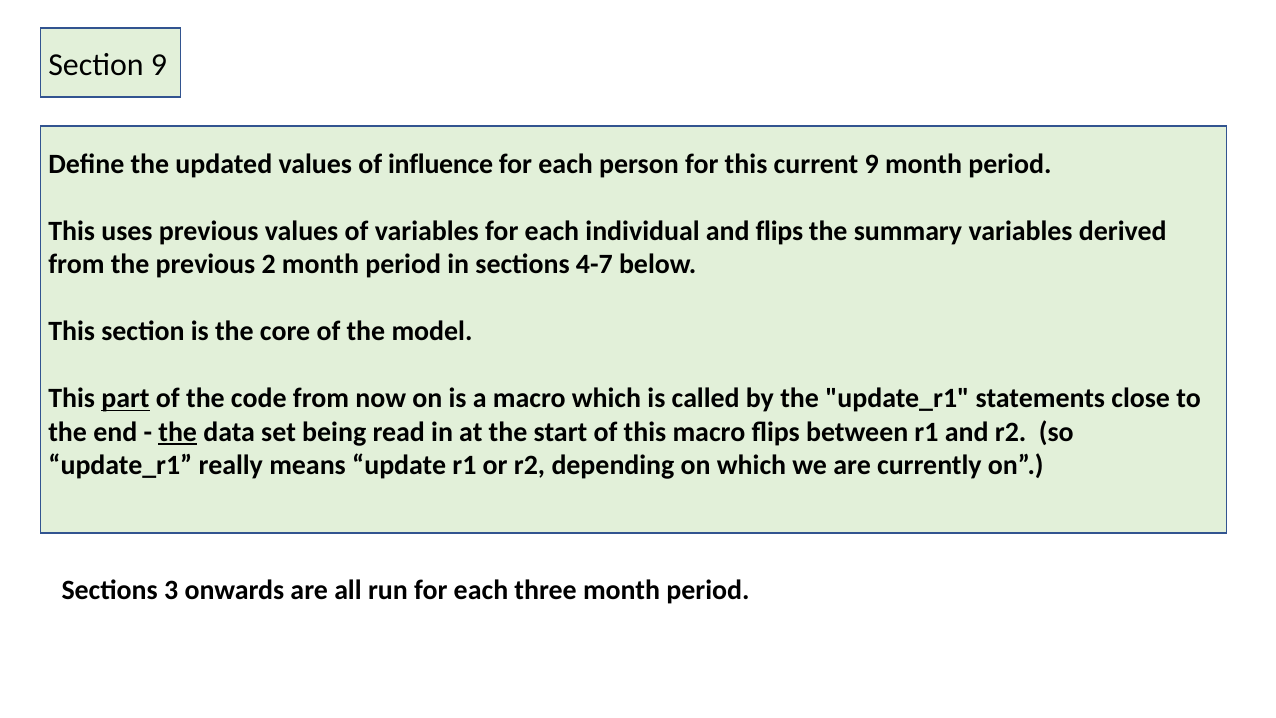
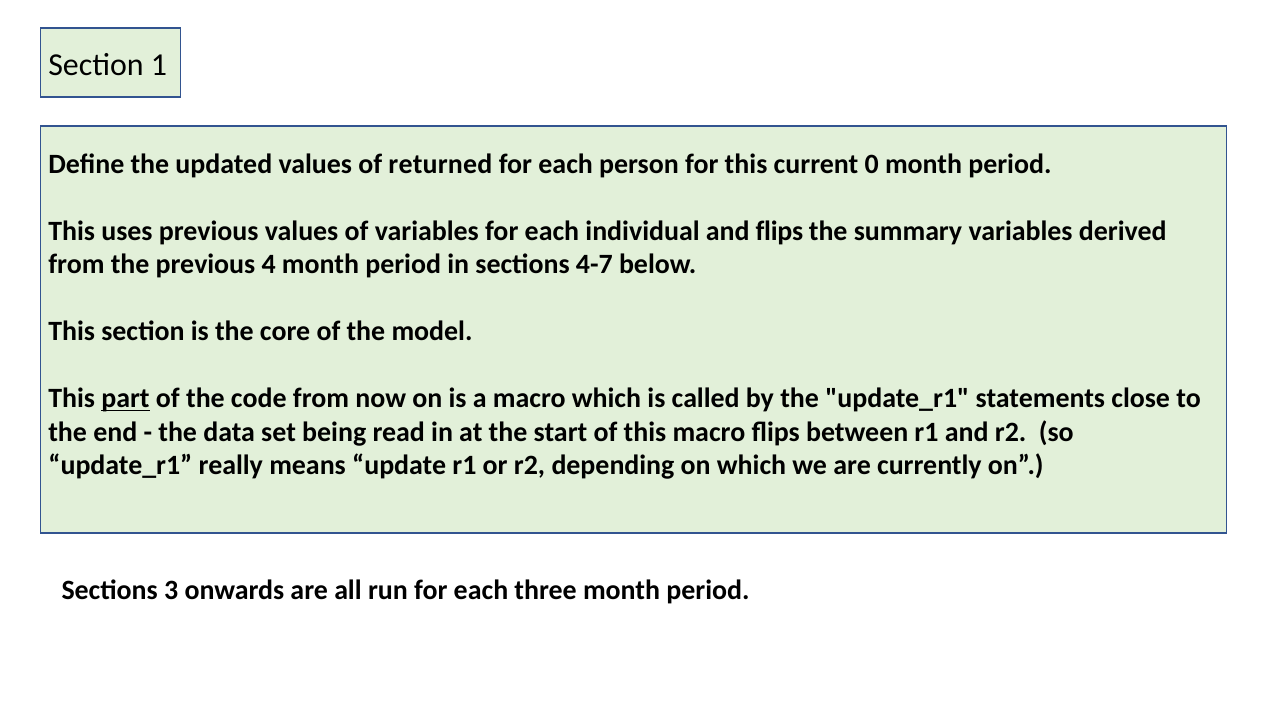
Section 9: 9 -> 1
influence: influence -> returned
current 9: 9 -> 0
2: 2 -> 4
the at (178, 432) underline: present -> none
